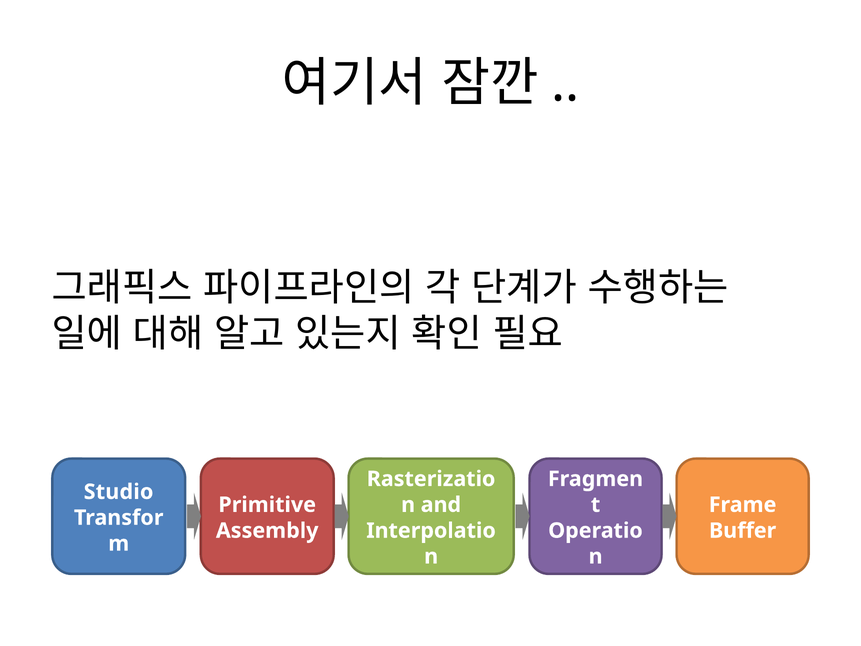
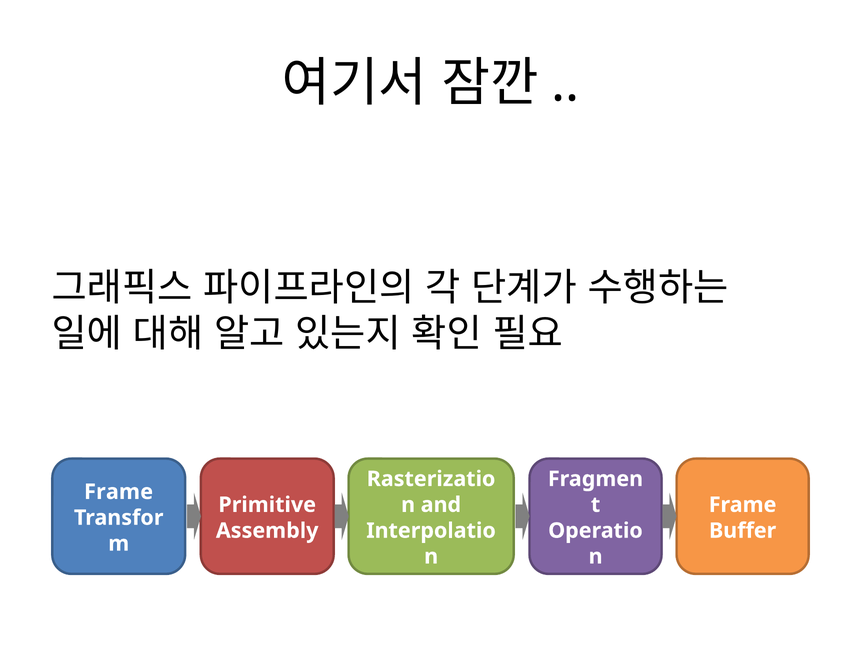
Studio at (119, 492): Studio -> Frame
